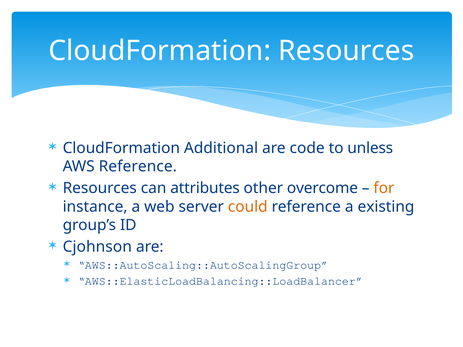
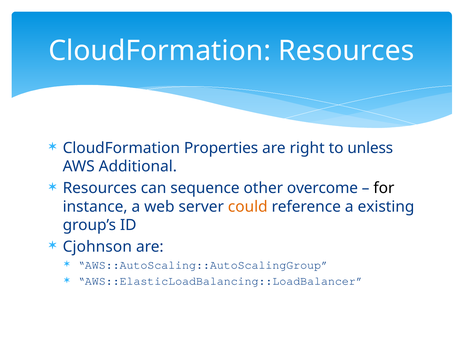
Additional: Additional -> Properties
code: code -> right
AWS Reference: Reference -> Additional
attributes: attributes -> sequence
for colour: orange -> black
